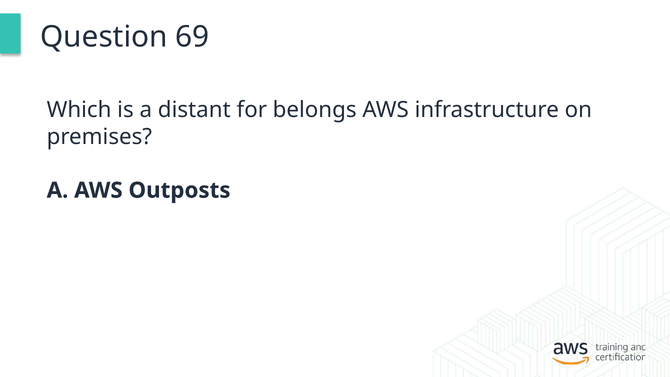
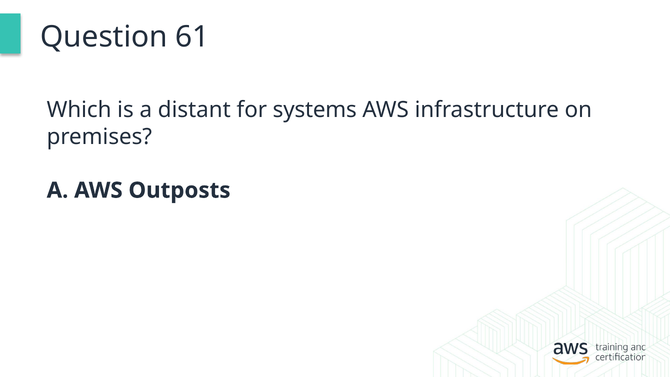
69: 69 -> 61
belongs: belongs -> systems
